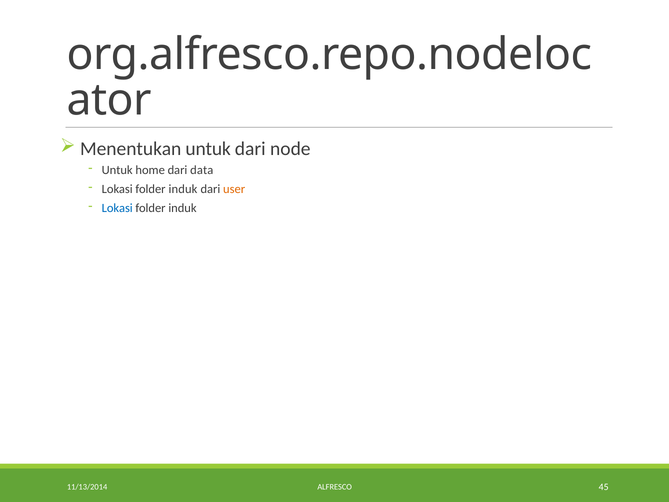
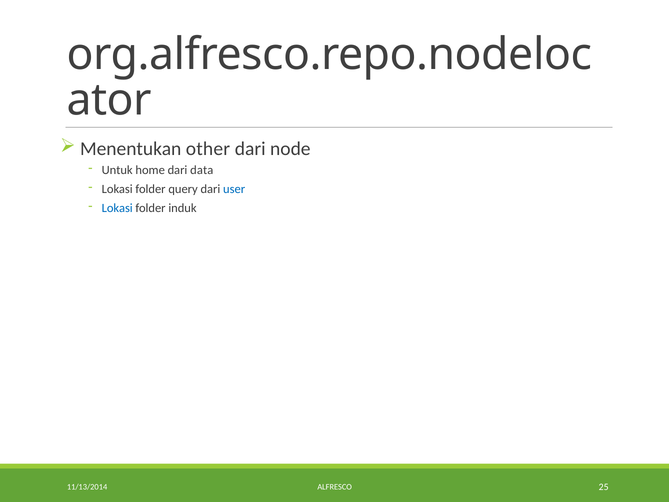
Menentukan untuk: untuk -> other
induk at (183, 189): induk -> query
user colour: orange -> blue
45: 45 -> 25
